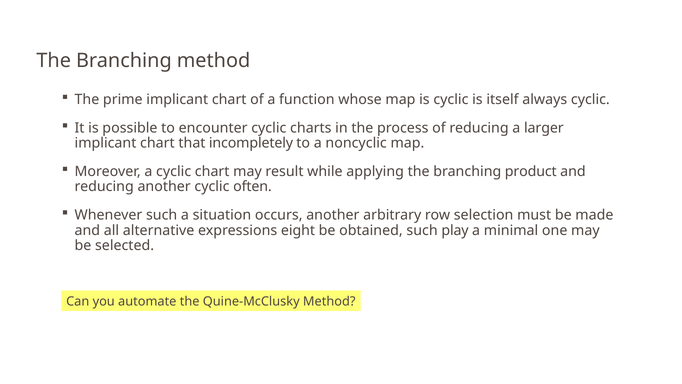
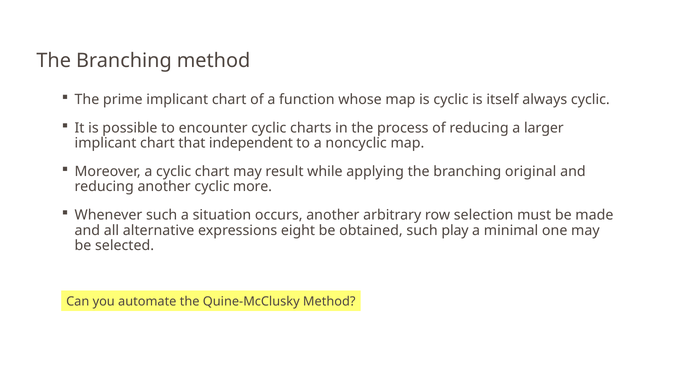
incompletely: incompletely -> independent
product: product -> original
often: often -> more
